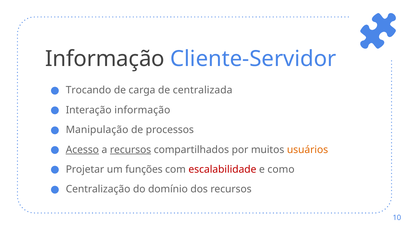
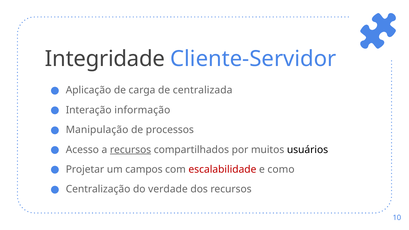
Informação at (105, 59): Informação -> Integridade
Trocando: Trocando -> Aplicação
Acesso underline: present -> none
usuários colour: orange -> black
funções: funções -> campos
domínio: domínio -> verdade
